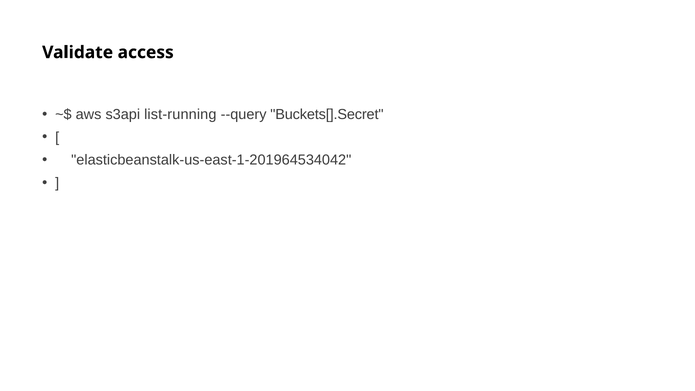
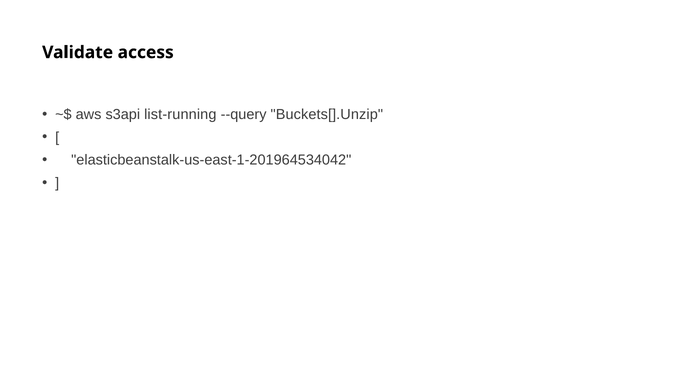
Buckets[].Secret: Buckets[].Secret -> Buckets[].Unzip
